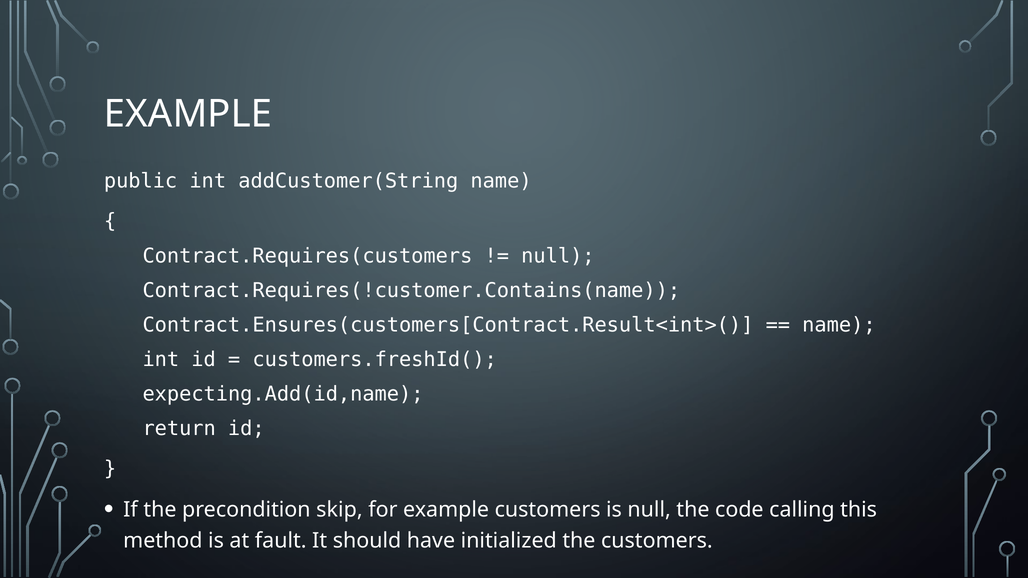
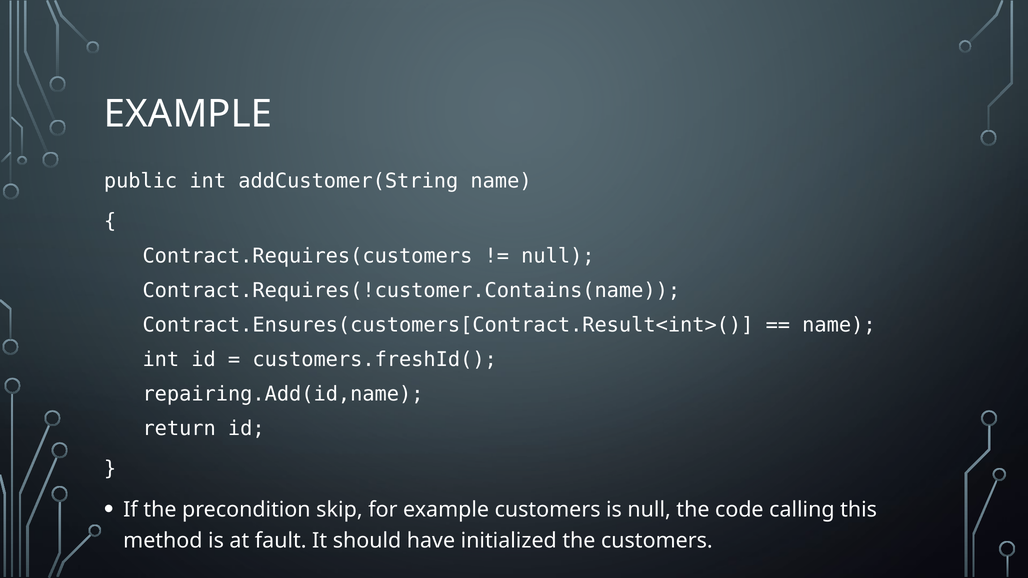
expecting.Add(id,name: expecting.Add(id,name -> repairing.Add(id,name
